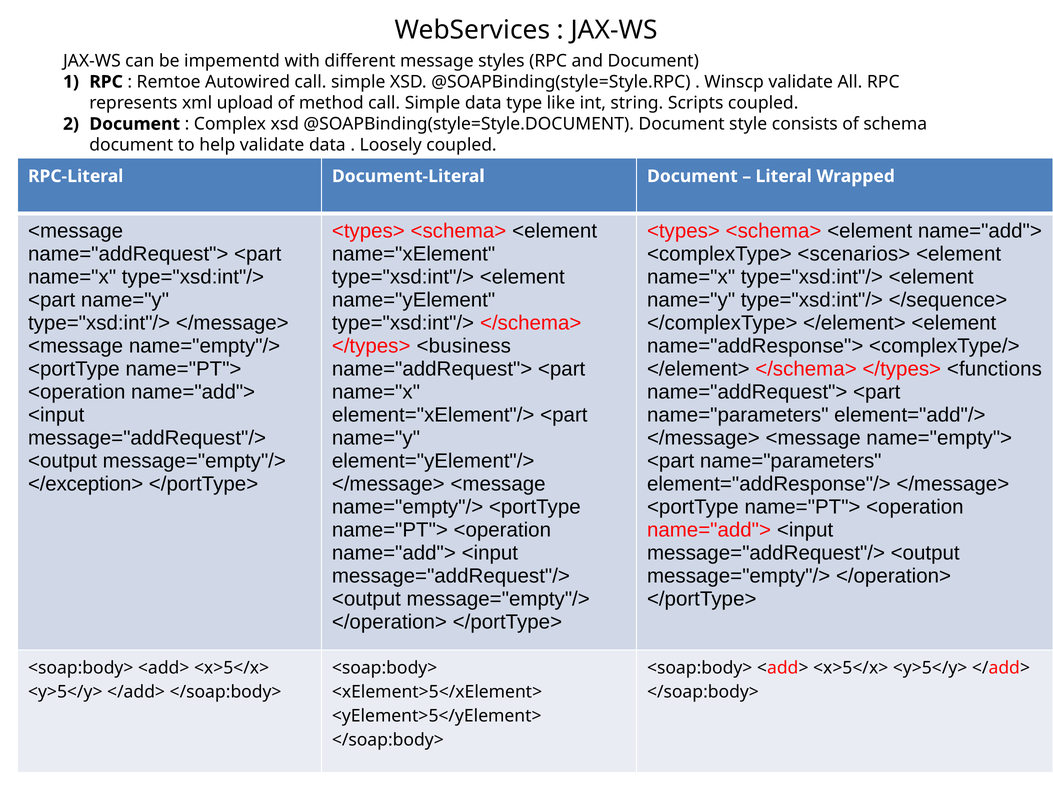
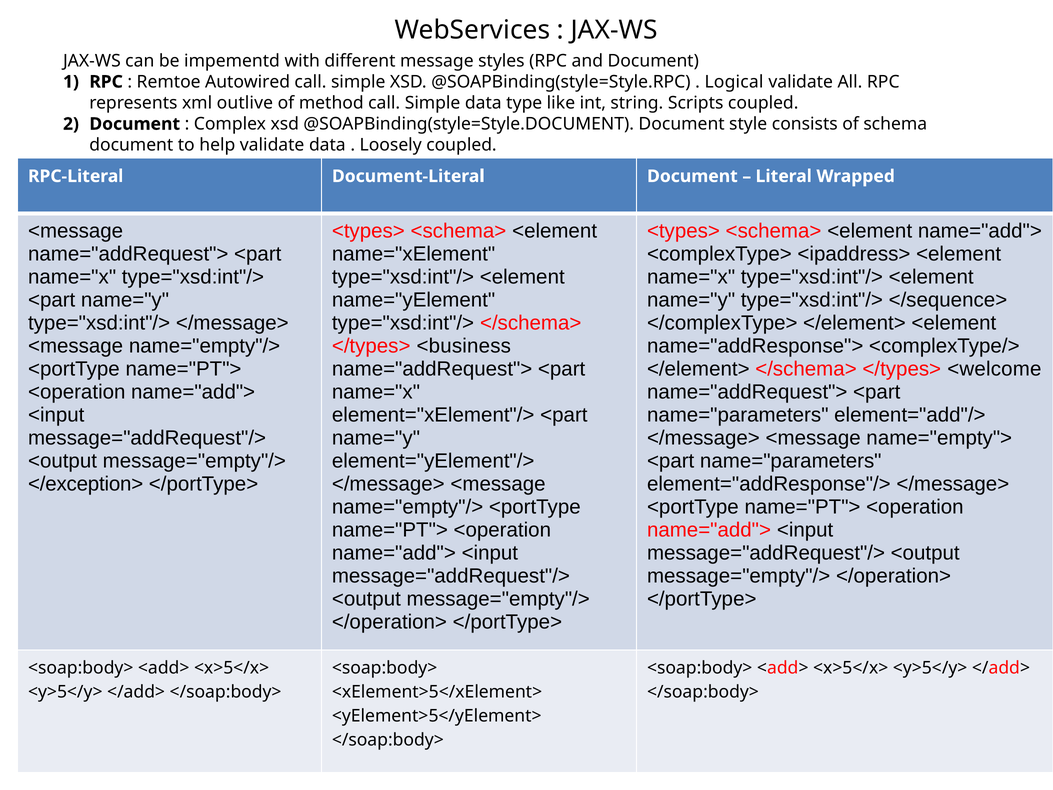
Winscp: Winscp -> Logical
upload: upload -> outlive
<scenarios>: <scenarios> -> <ipaddress>
<functions: <functions -> <welcome
